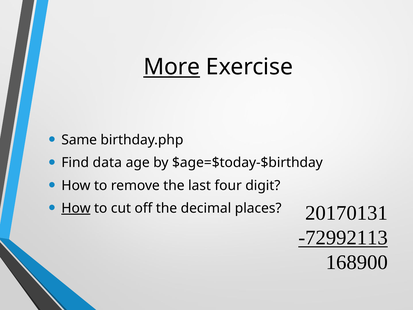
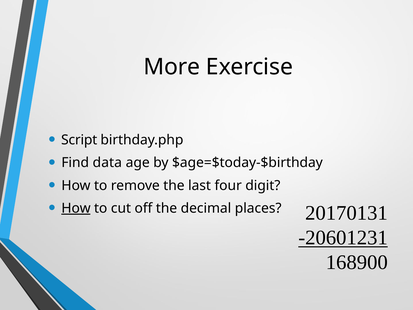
More underline: present -> none
Same: Same -> Script
-72992113: -72992113 -> -20601231
